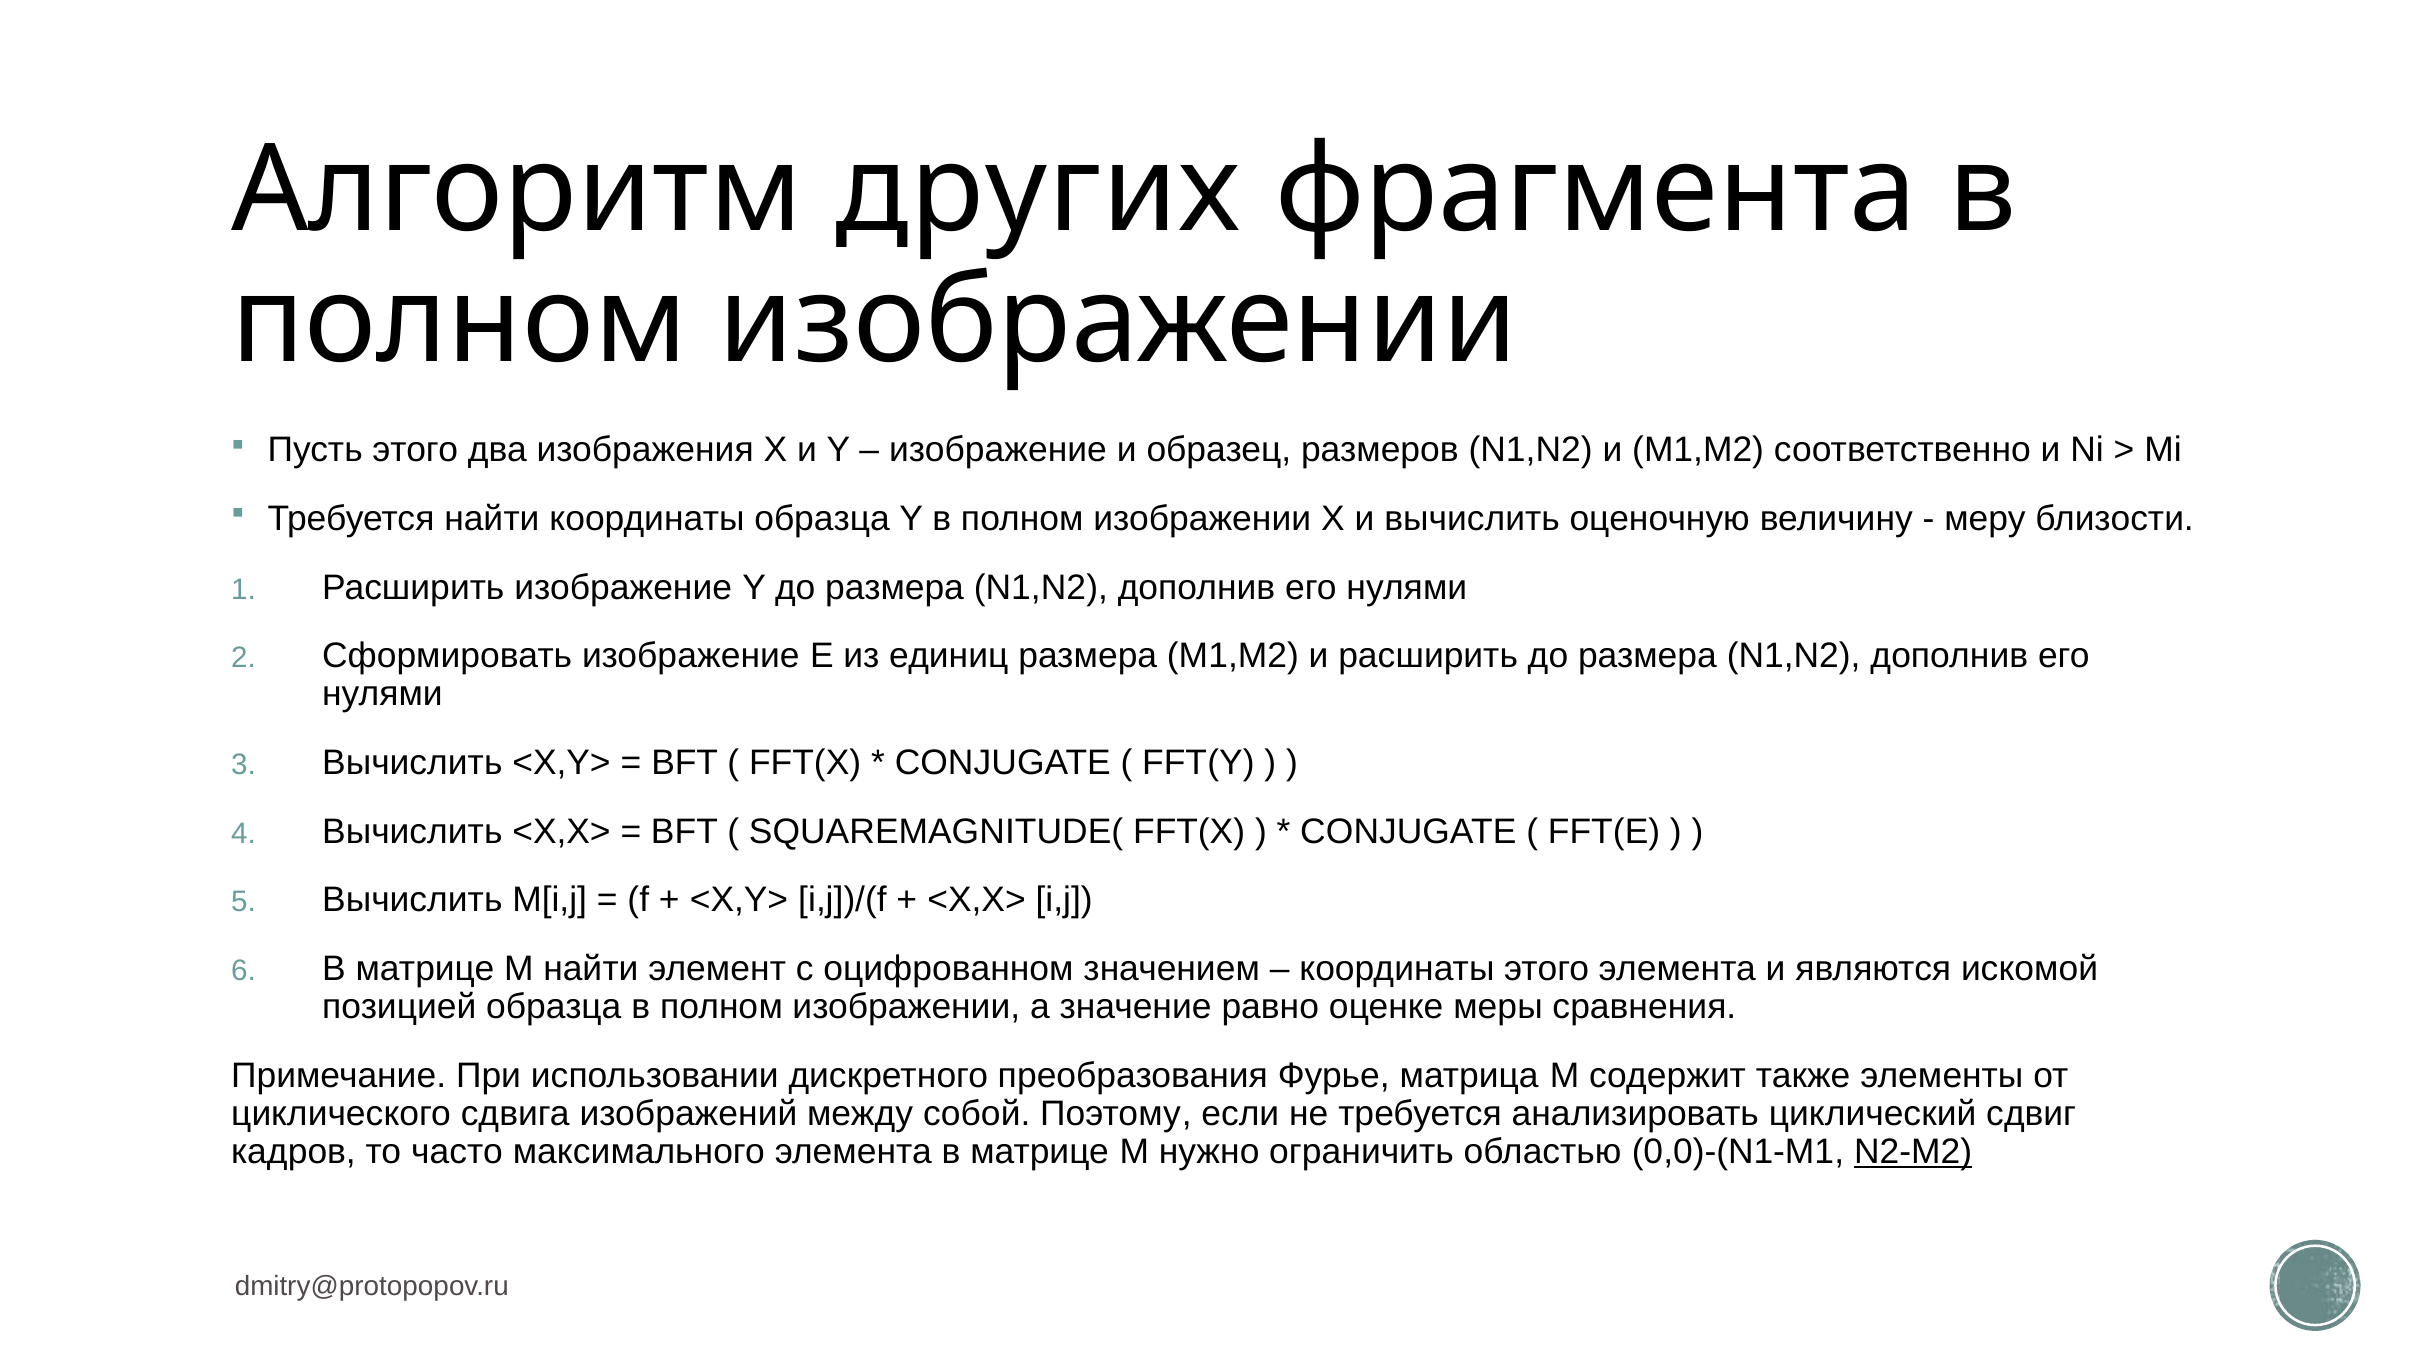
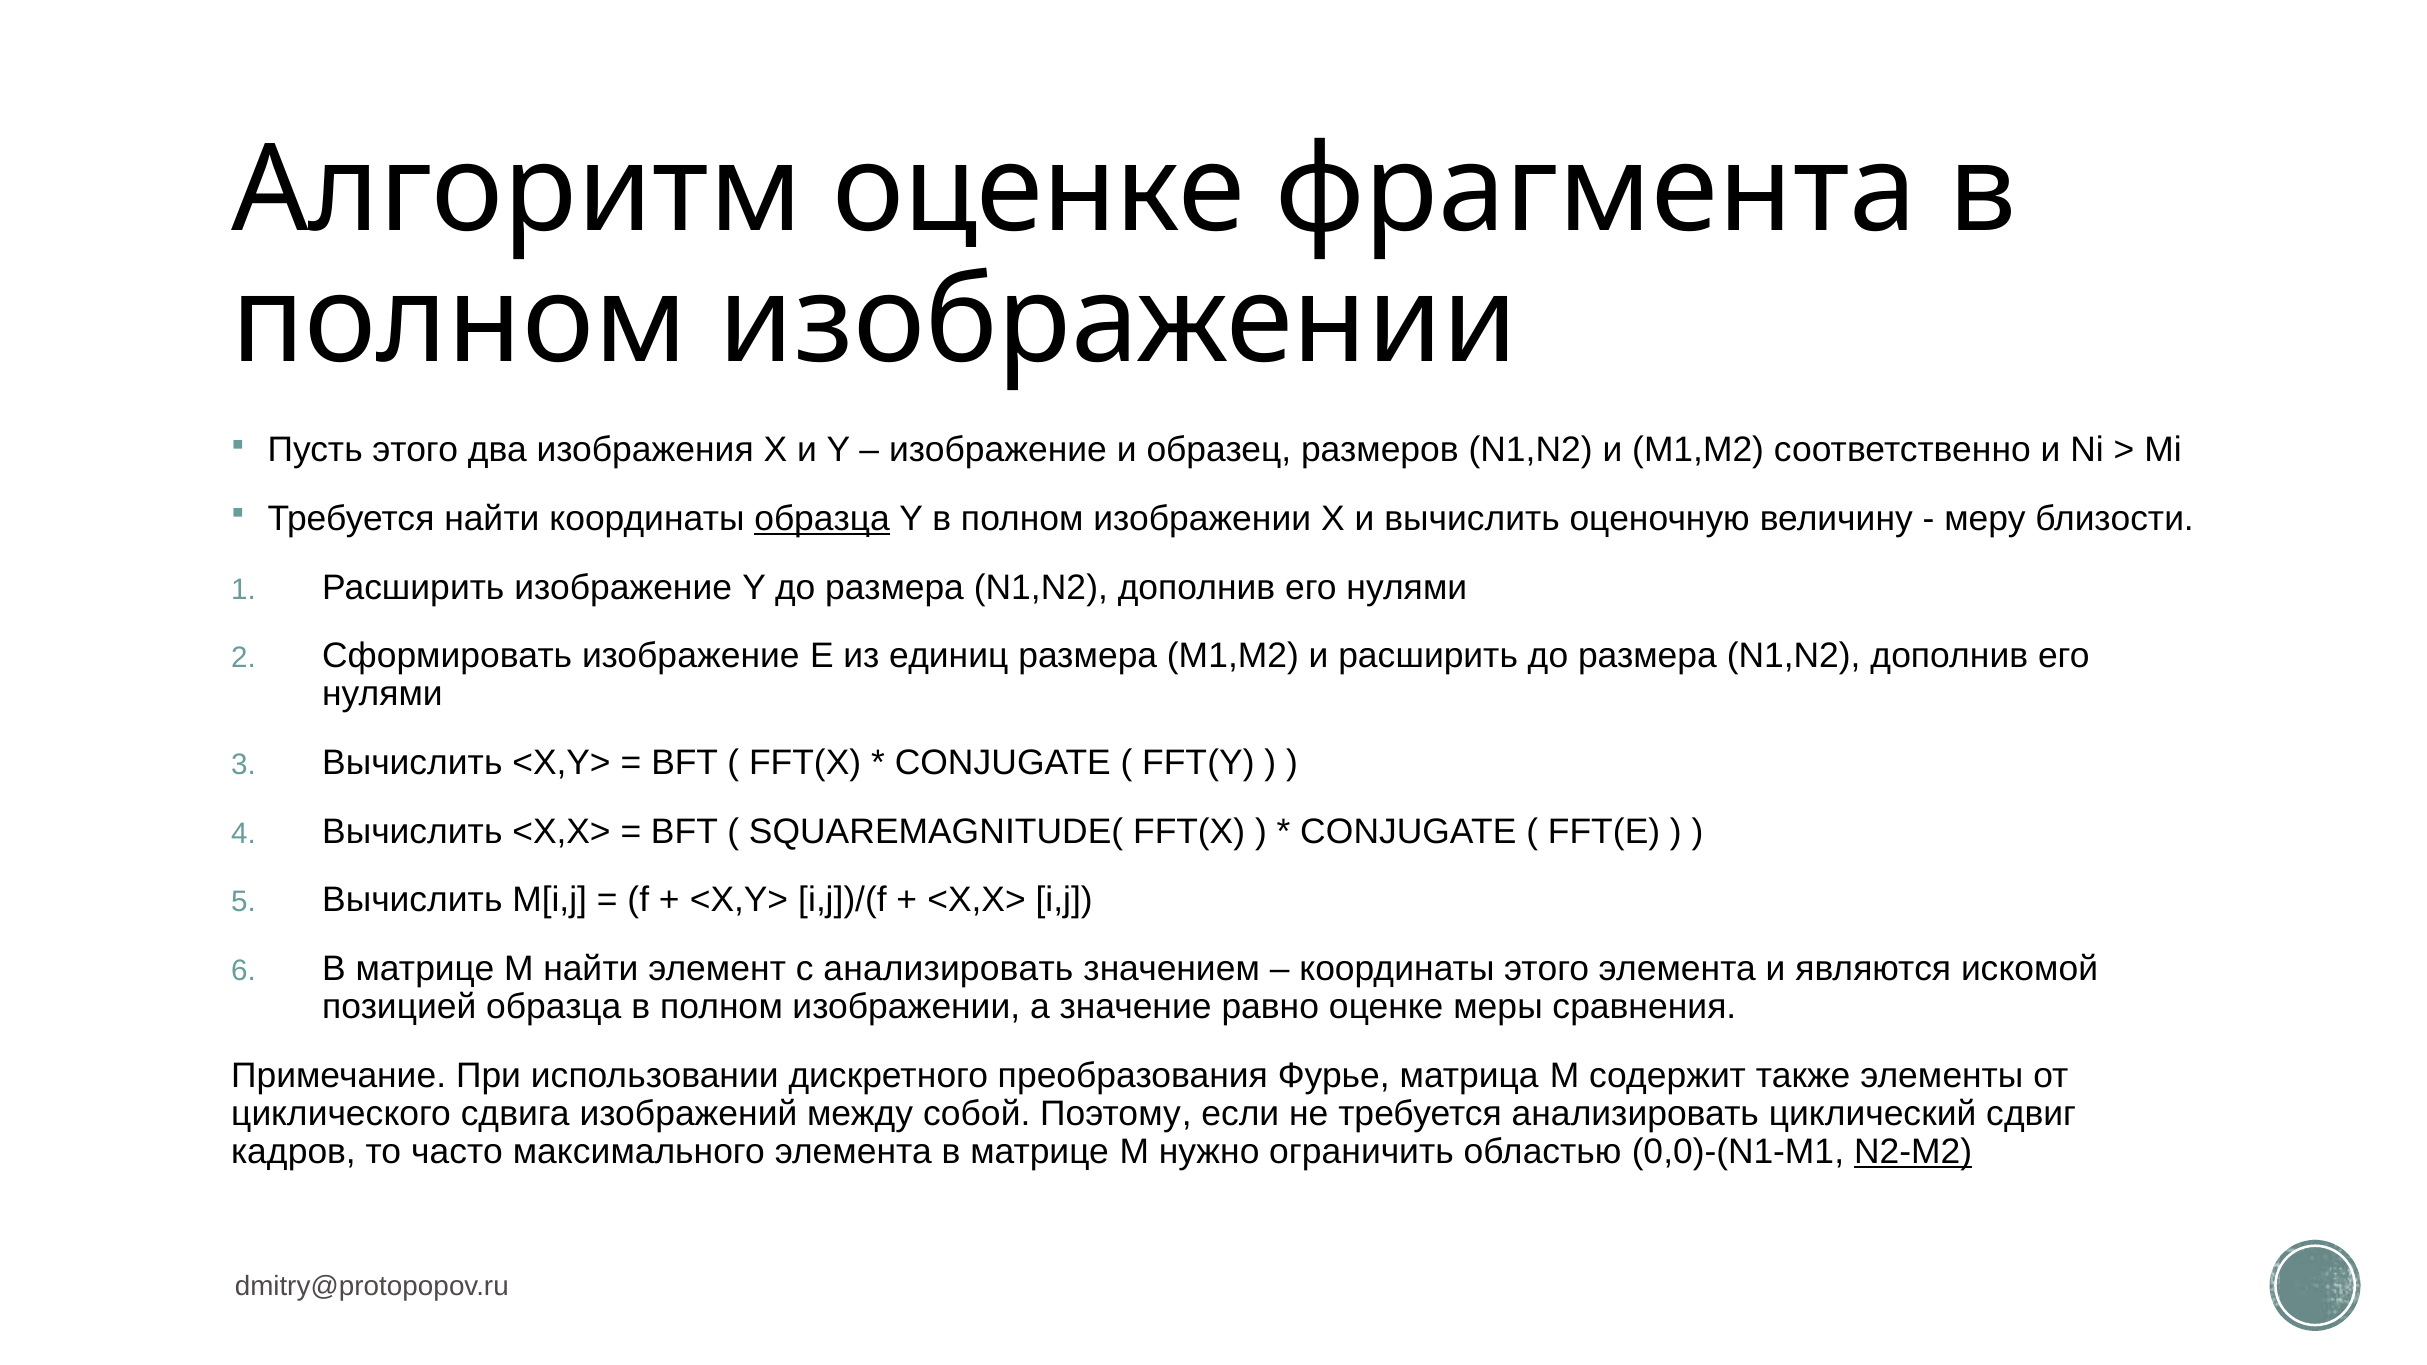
Алгоритм других: других -> оценке
образца at (822, 519) underline: none -> present
с оцифрованном: оцифрованном -> анализировать
